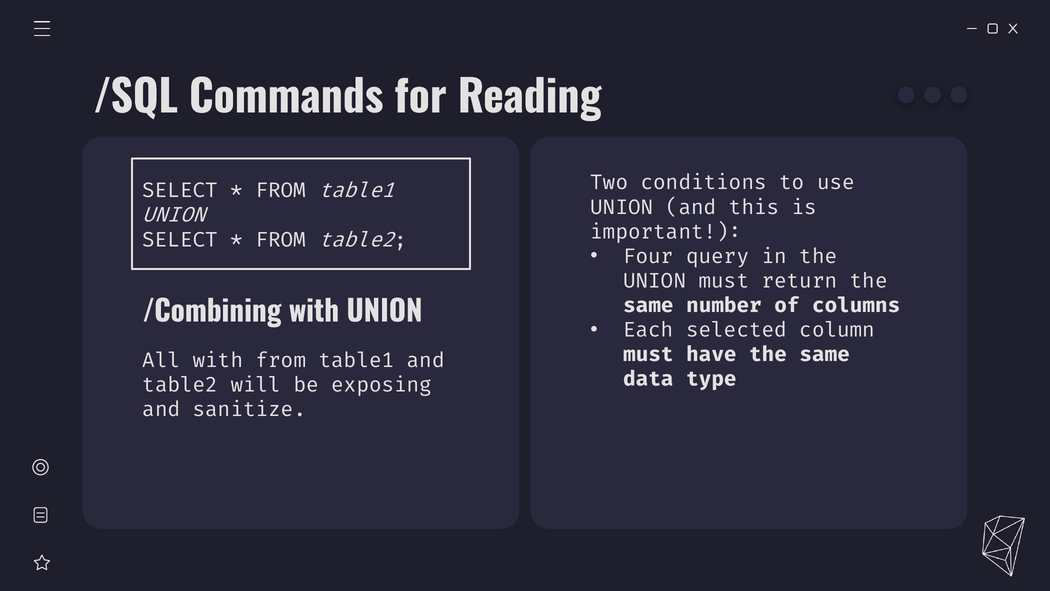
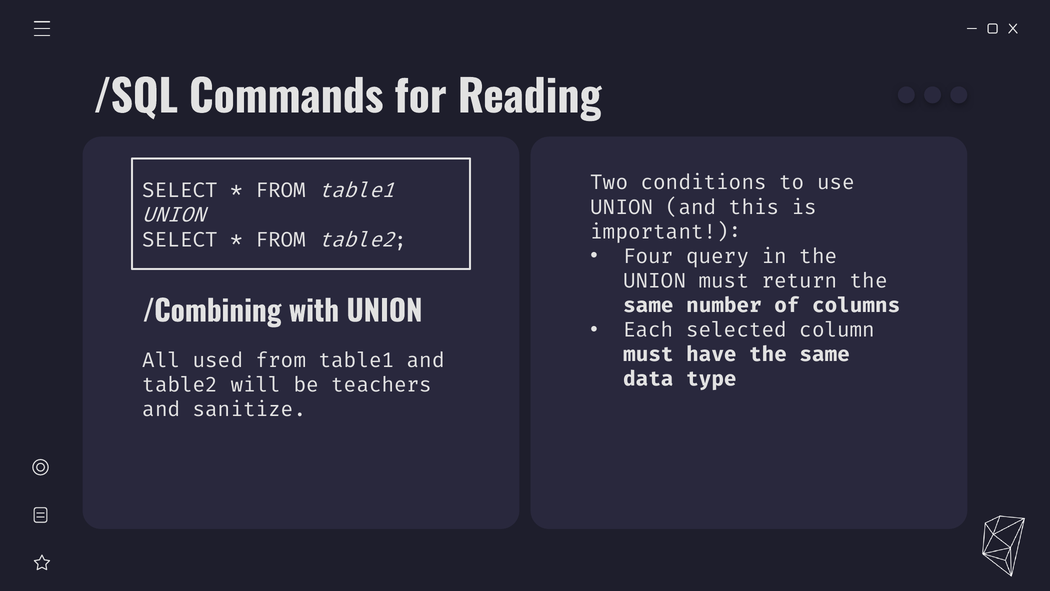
All with: with -> used
exposing: exposing -> teachers
